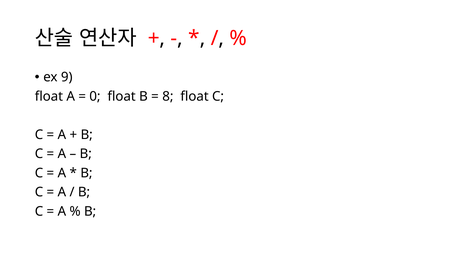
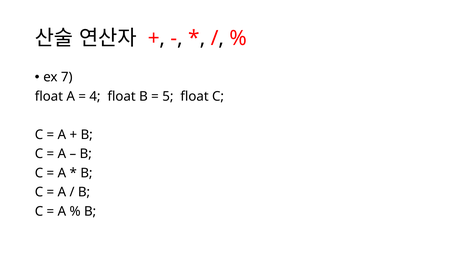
9: 9 -> 7
0: 0 -> 4
8: 8 -> 5
